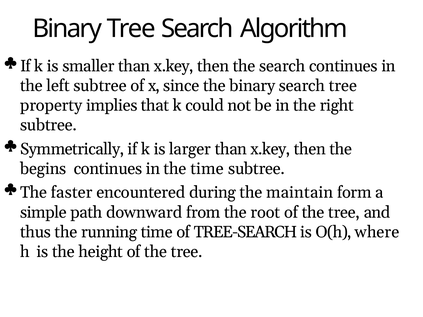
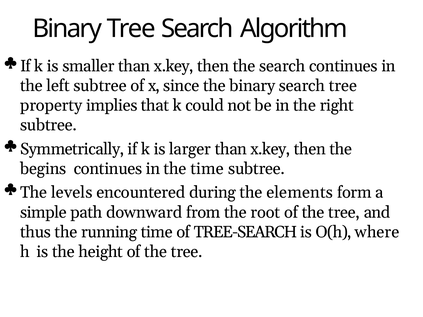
faster: faster -> levels
maintain: maintain -> elements
